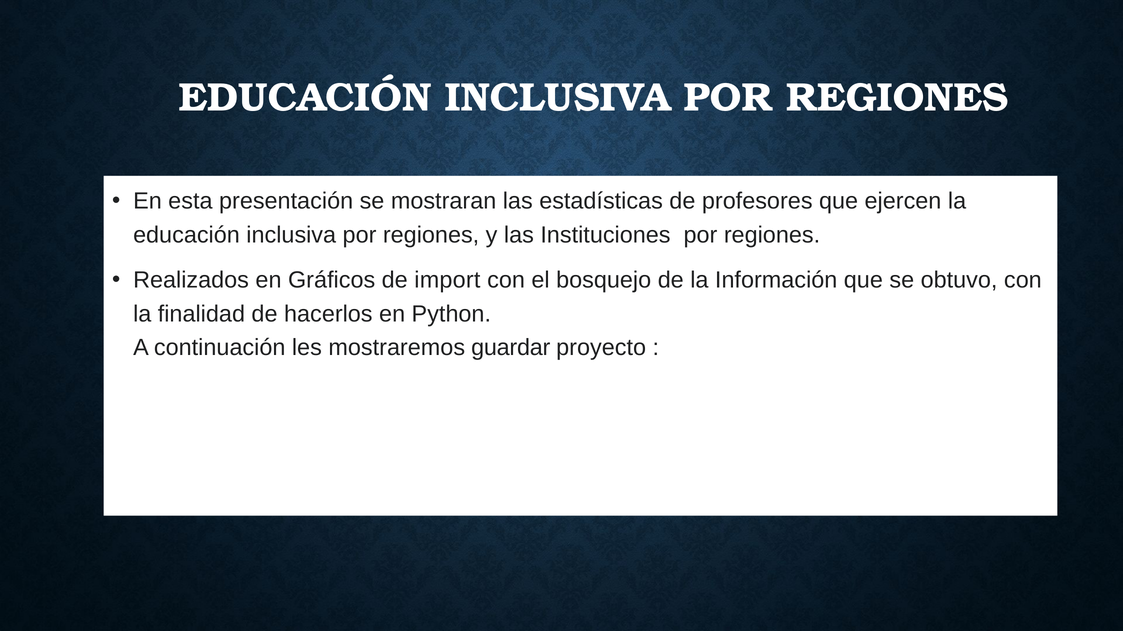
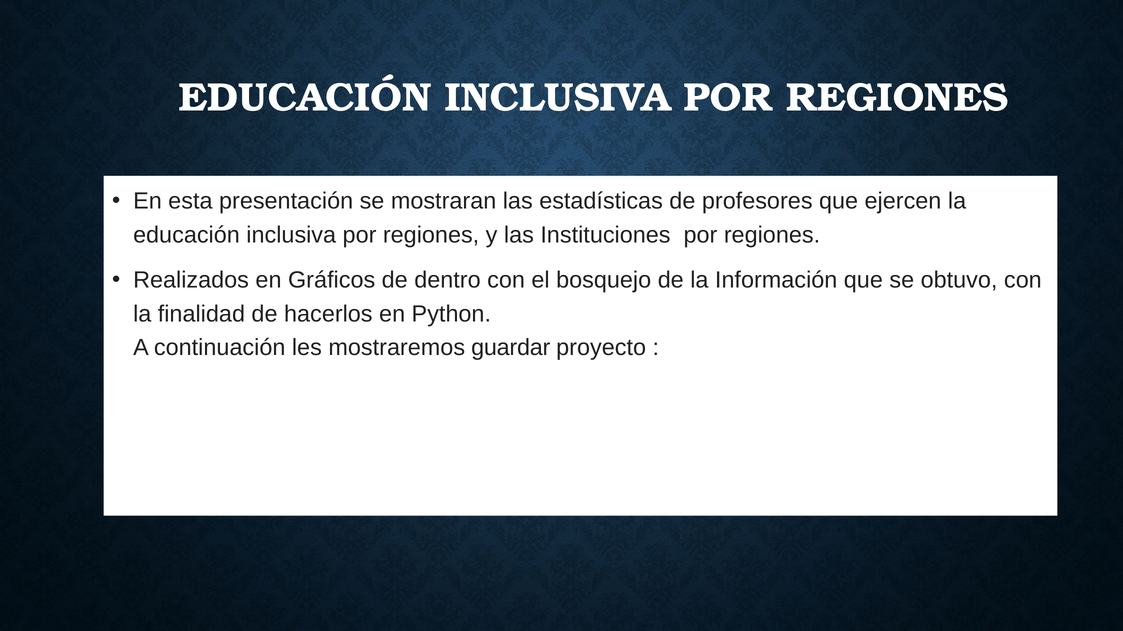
import: import -> dentro
